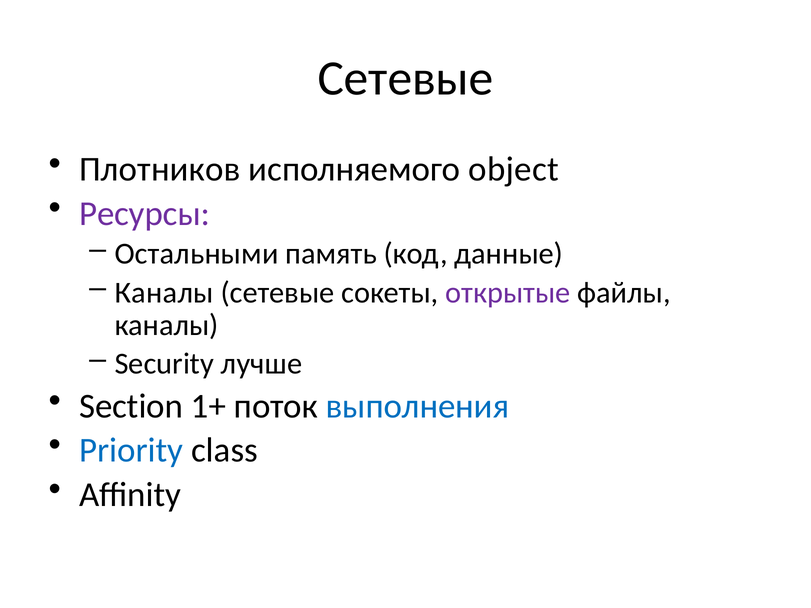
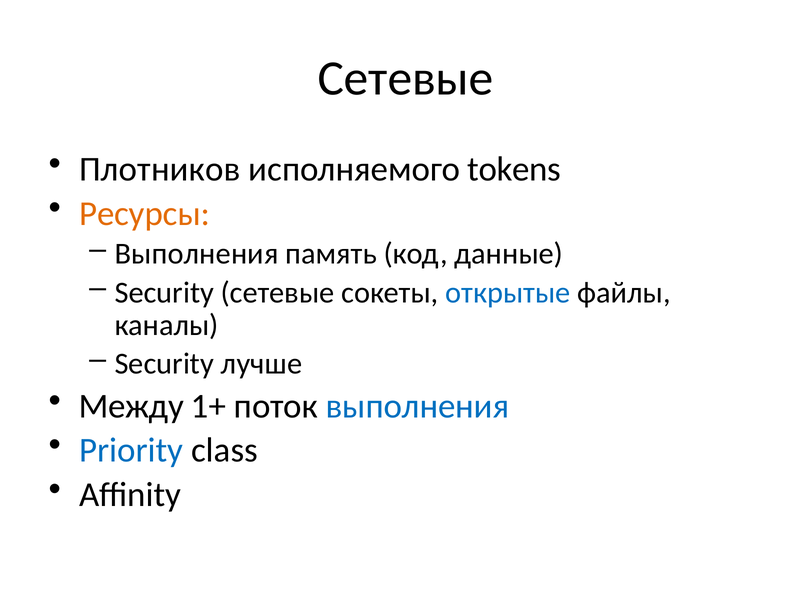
object: object -> tokens
Ресурсы colour: purple -> orange
Остальными at (196, 254): Остальными -> Выполнения
Каналы at (164, 293): Каналы -> Security
открытые colour: purple -> blue
Section: Section -> Между
